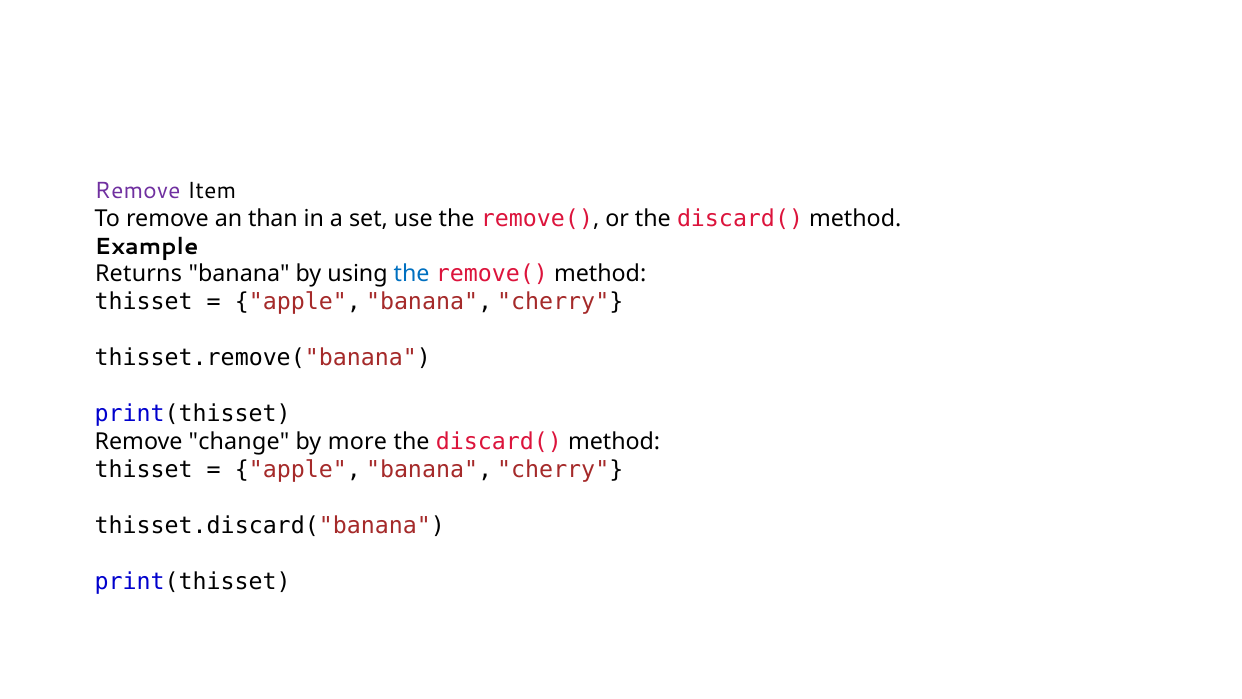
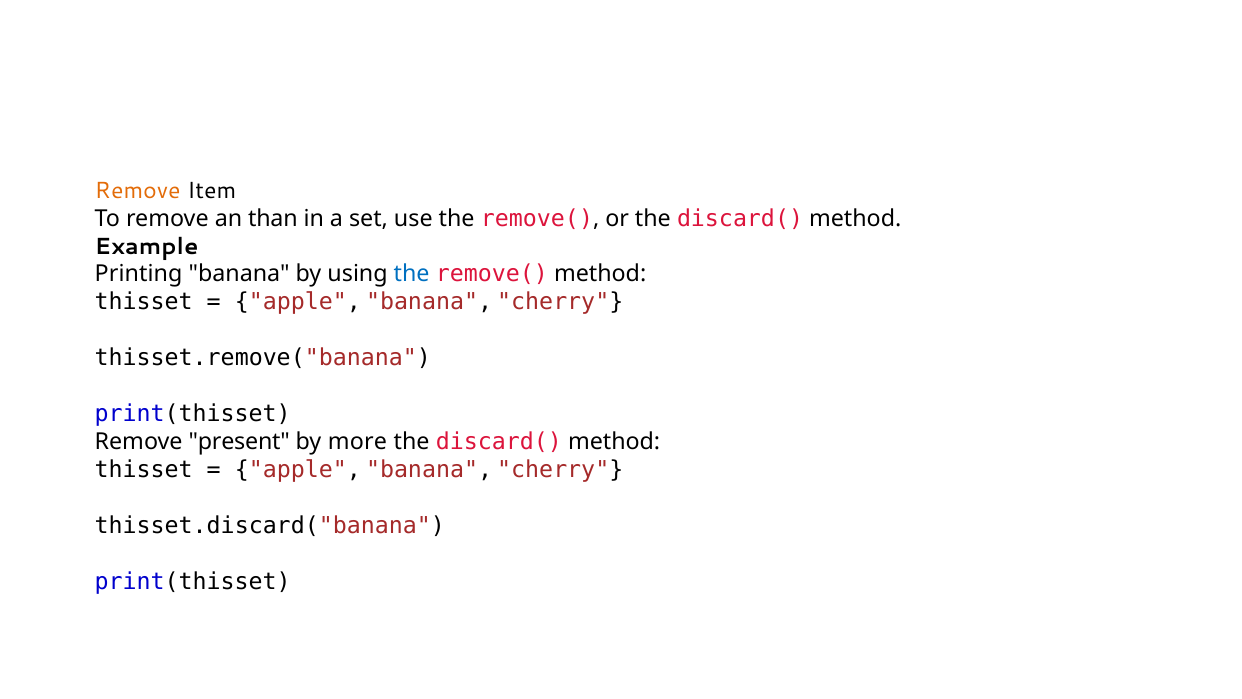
Remove at (138, 190) colour: purple -> orange
Returns: Returns -> Printing
change: change -> present
